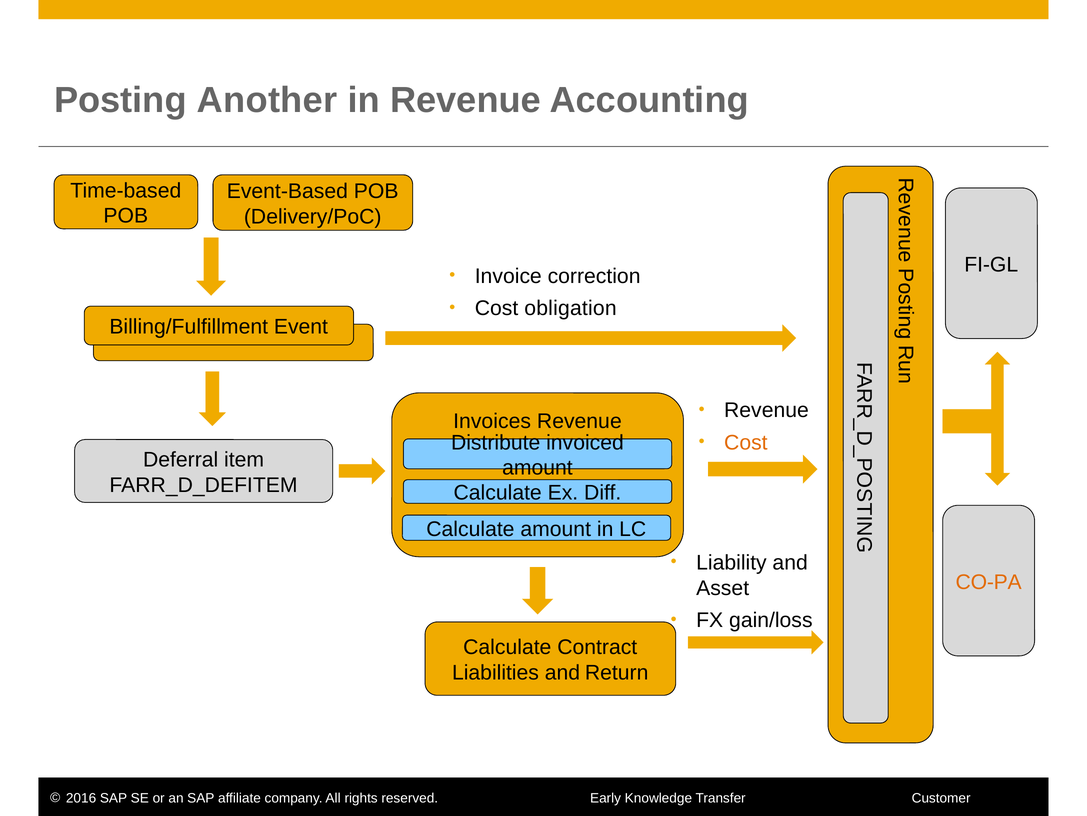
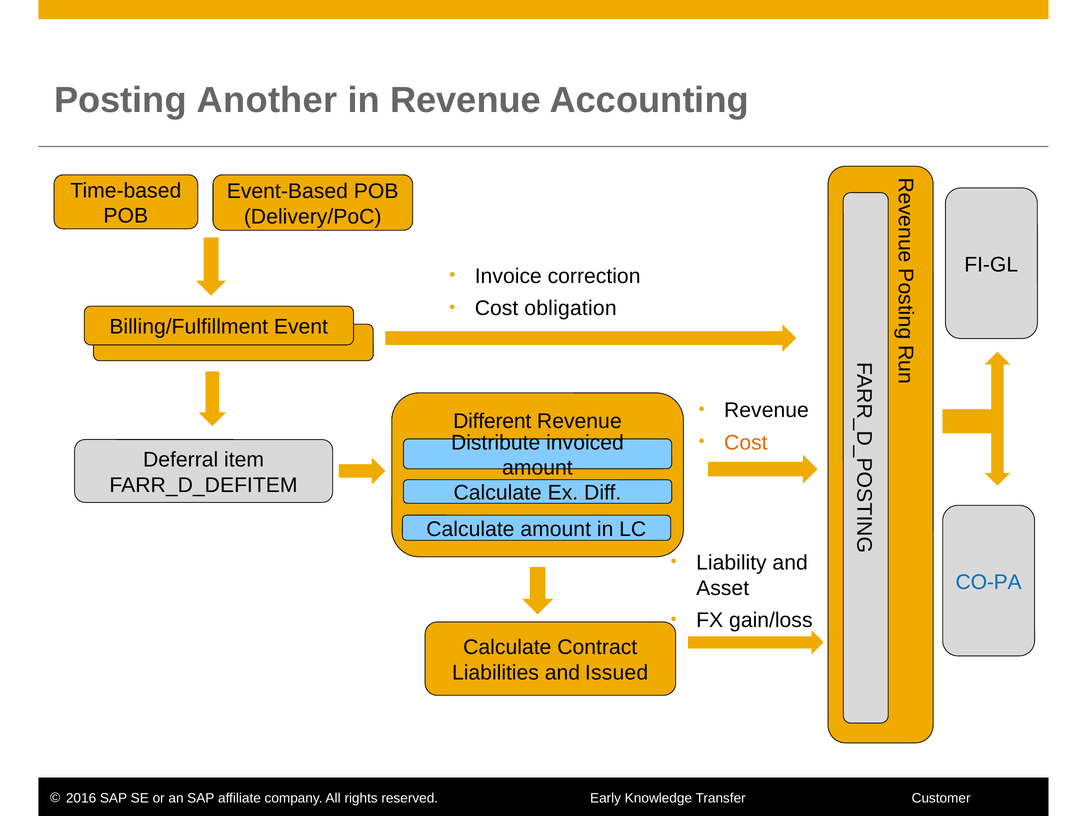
Invoices: Invoices -> Different
CO-PA colour: orange -> blue
Return: Return -> Issued
